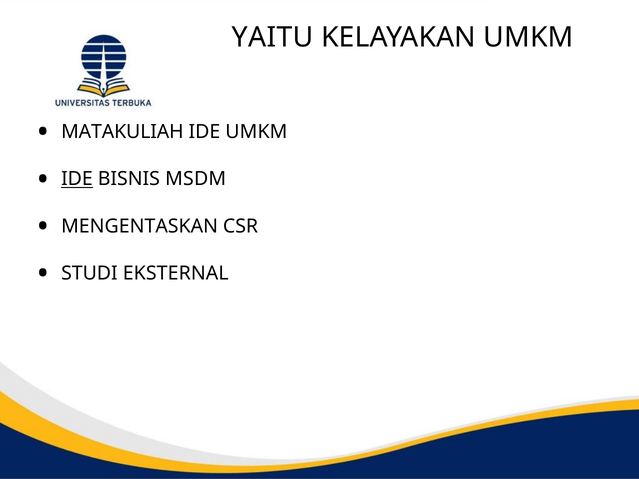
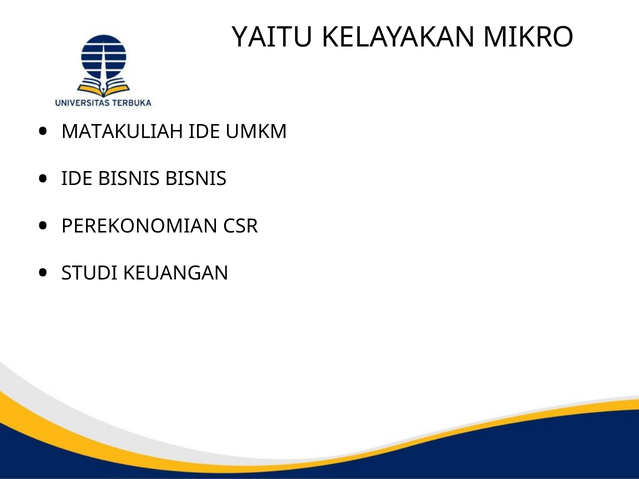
KELAYAKAN UMKM: UMKM -> MIKRO
IDE at (77, 179) underline: present -> none
BISNIS MSDM: MSDM -> BISNIS
MENGENTASKAN: MENGENTASKAN -> PEREKONOMIAN
EKSTERNAL: EKSTERNAL -> KEUANGAN
